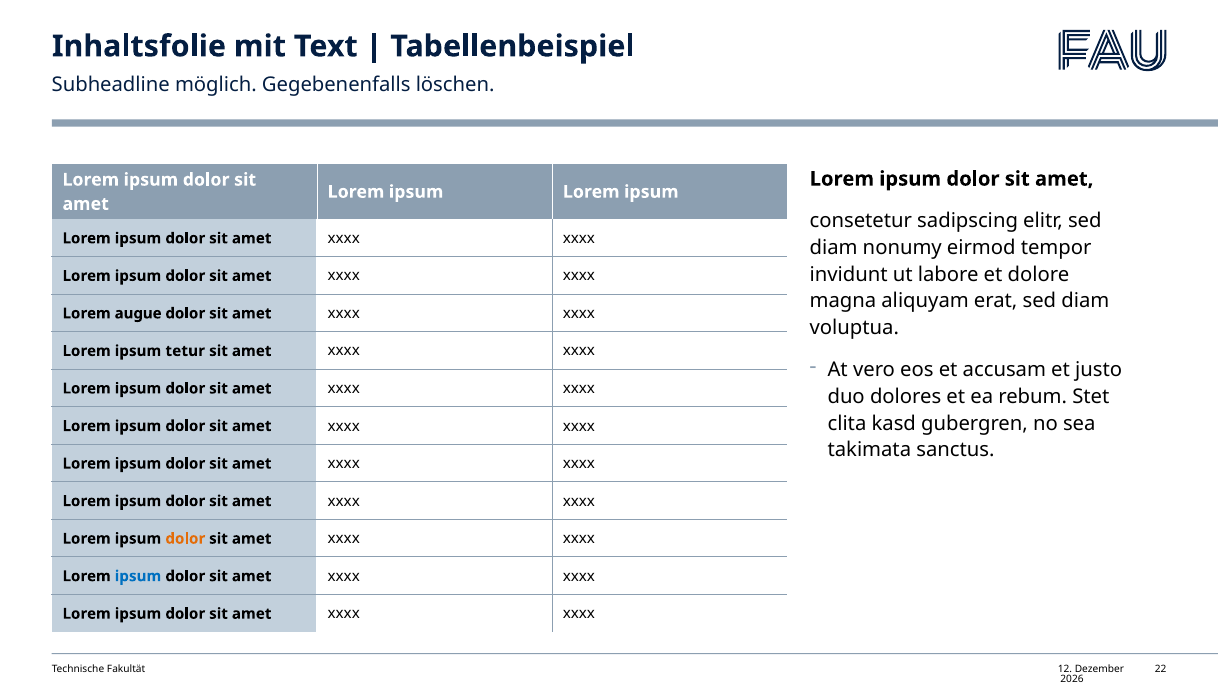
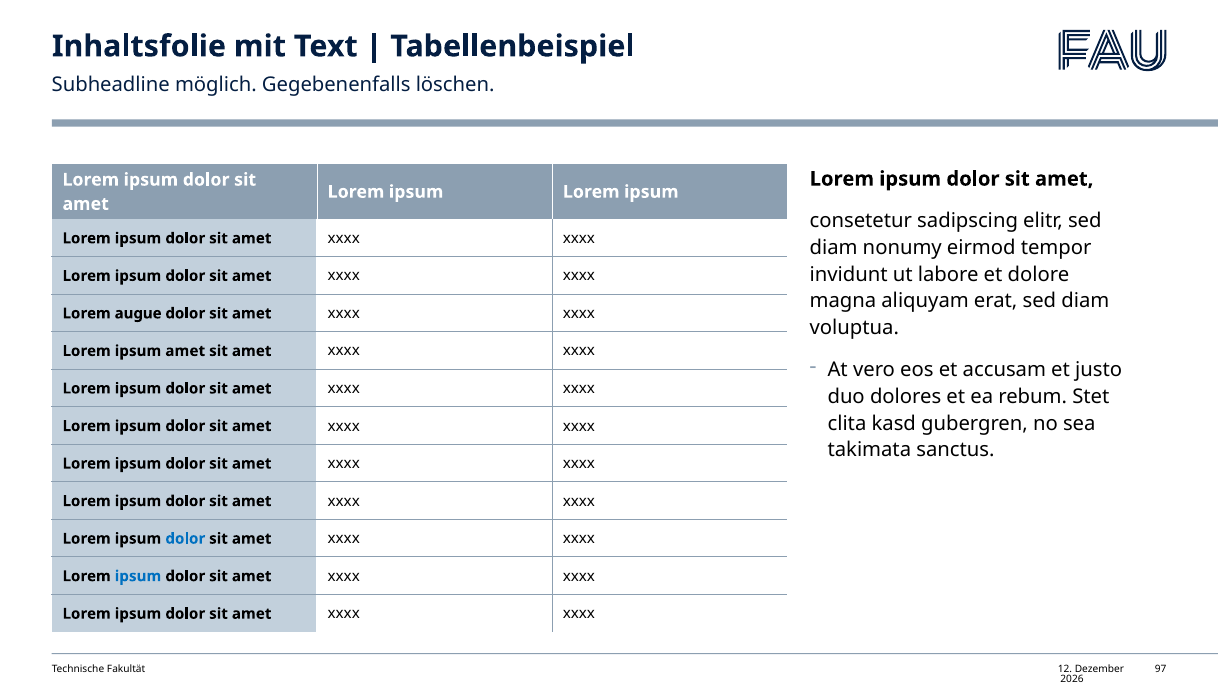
ipsum tetur: tetur -> amet
dolor at (185, 539) colour: orange -> blue
22: 22 -> 97
